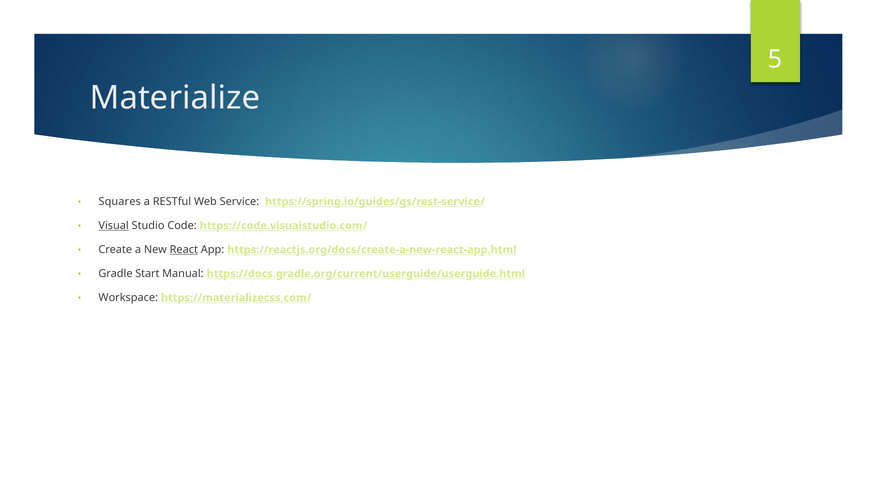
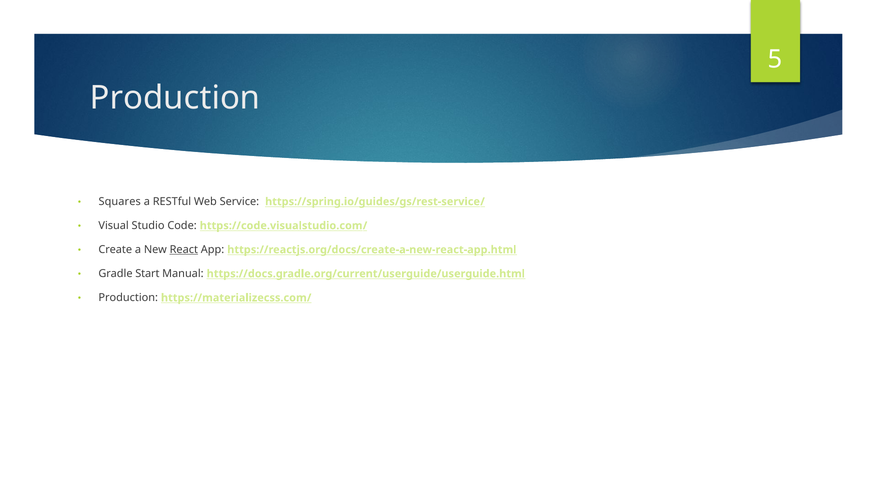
Materialize at (175, 98): Materialize -> Production
Visual underline: present -> none
Workspace at (128, 298): Workspace -> Production
